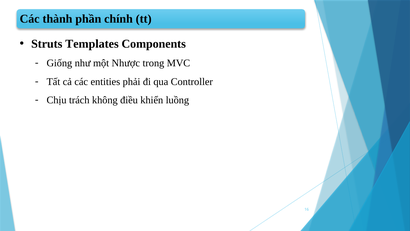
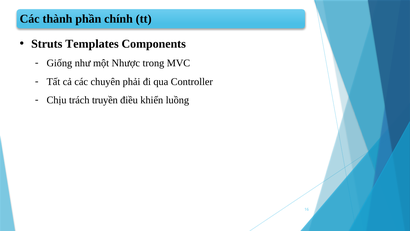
entities: entities -> chuyên
không: không -> truyền
